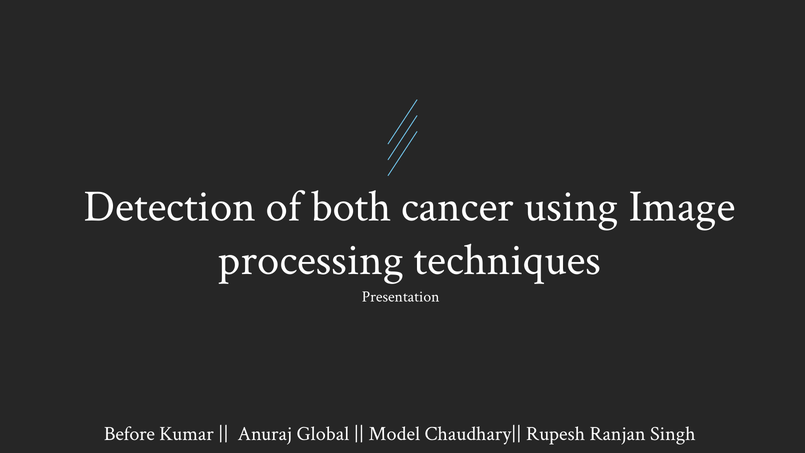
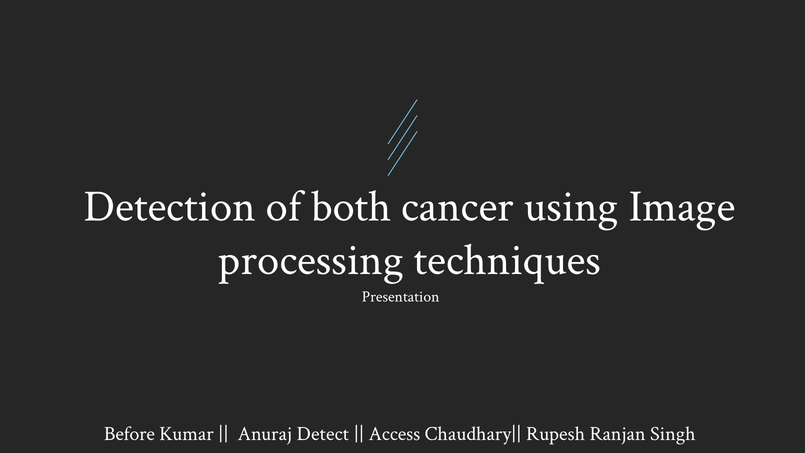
Global: Global -> Detect
Model: Model -> Access
